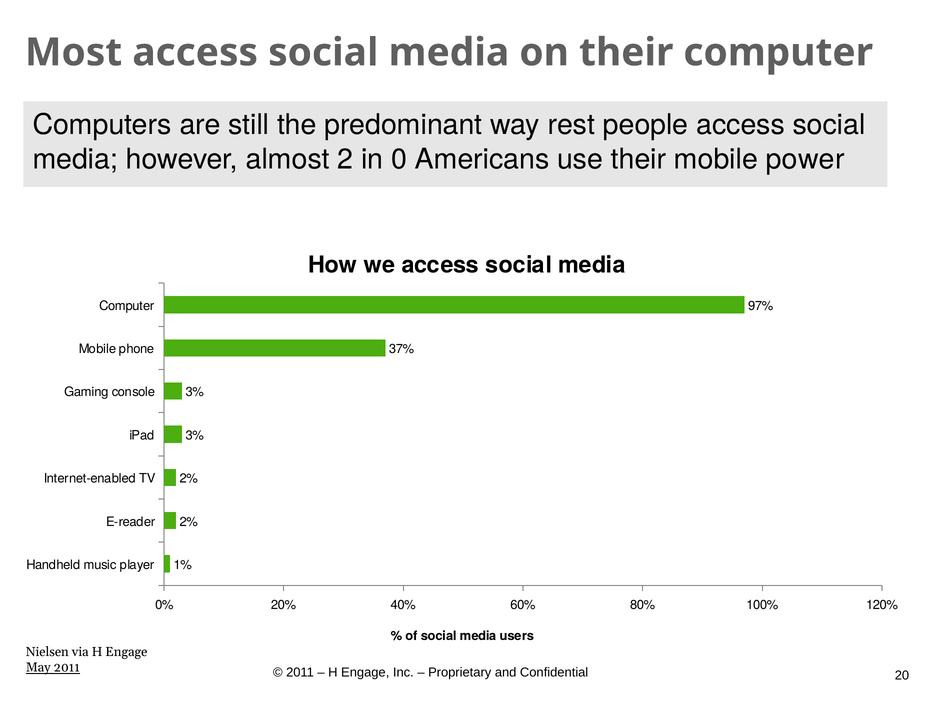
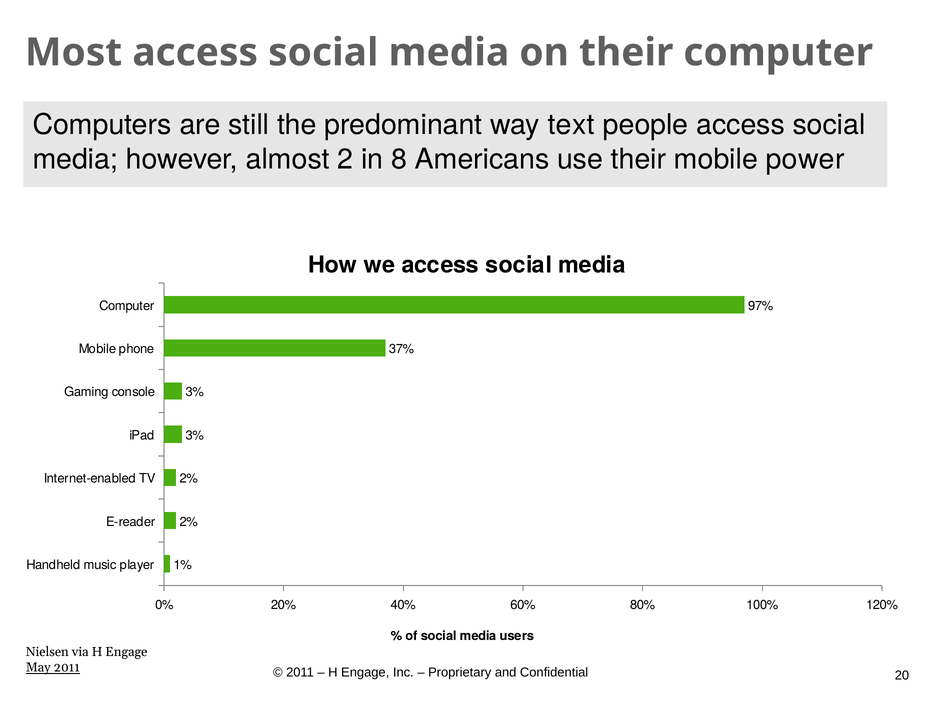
rest: rest -> text
0: 0 -> 8
